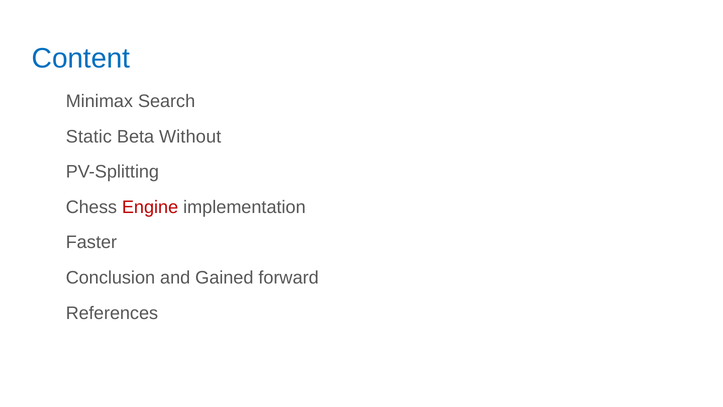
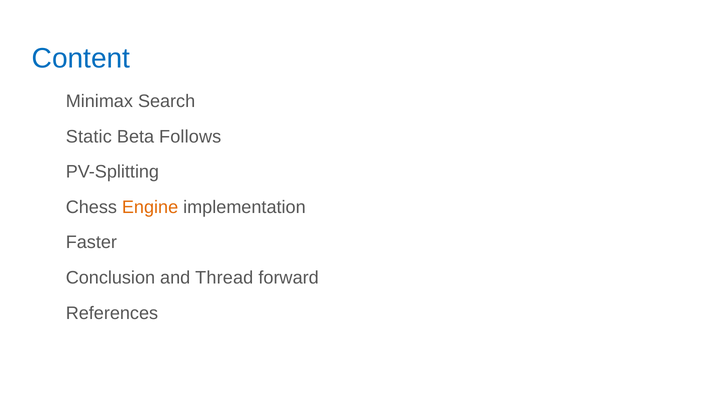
Without: Without -> Follows
Engine colour: red -> orange
Gained: Gained -> Thread
